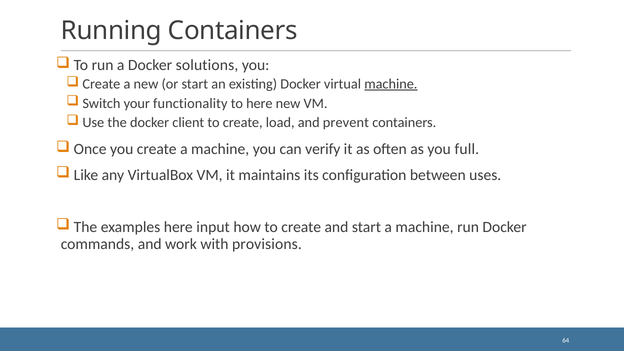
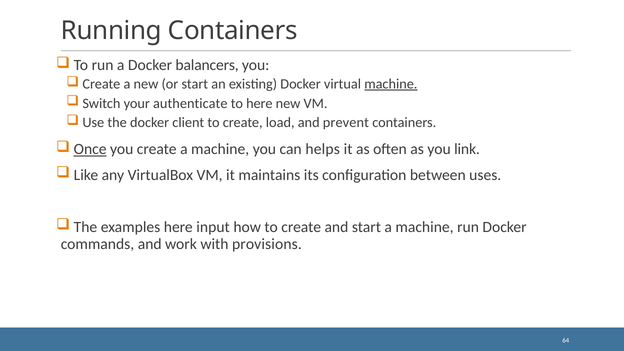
solutions: solutions -> balancers
functionality: functionality -> authenticate
Once underline: none -> present
verify: verify -> helps
full: full -> link
